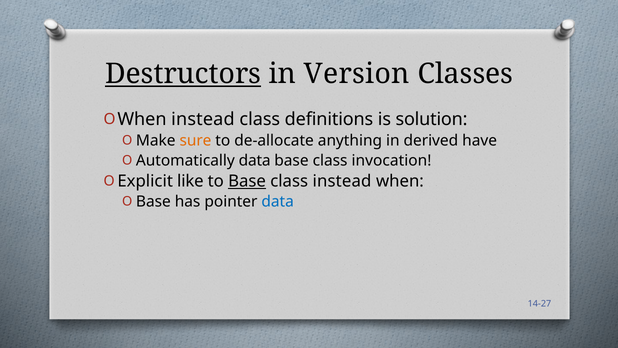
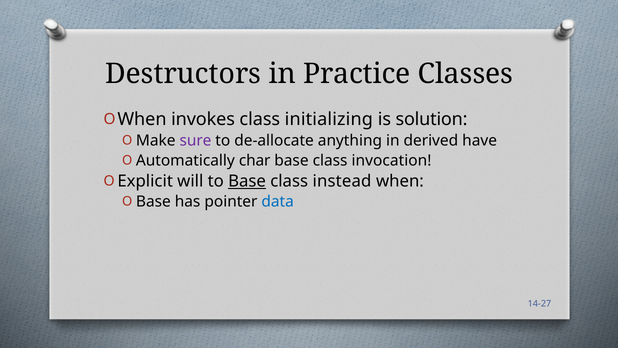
Destructors underline: present -> none
Version: Version -> Practice
instead at (203, 119): instead -> invokes
definitions: definitions -> initializing
sure colour: orange -> purple
Automatically data: data -> char
like: like -> will
